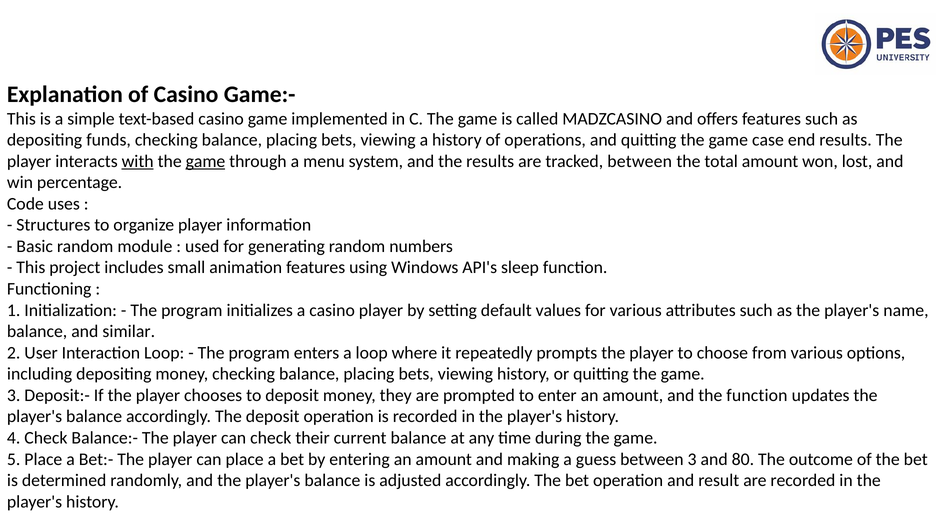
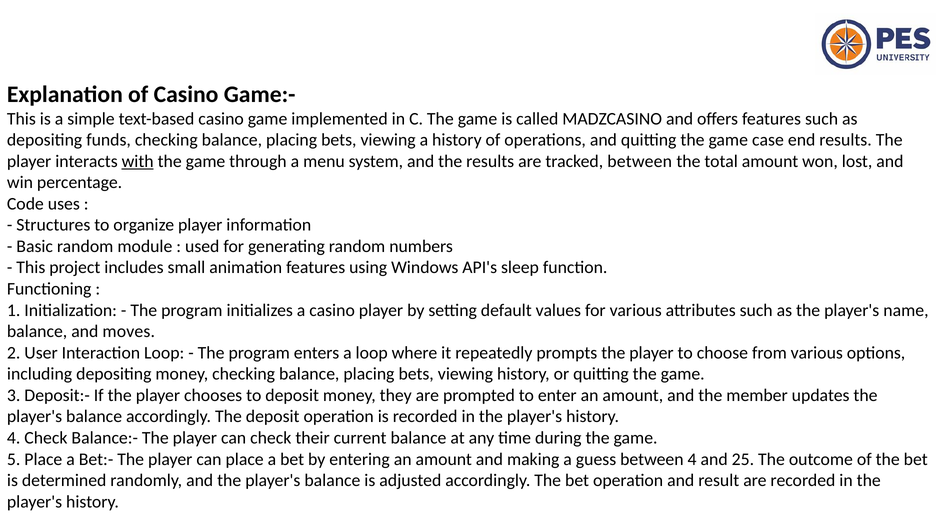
game at (206, 161) underline: present -> none
similar: similar -> moves
the function: function -> member
between 3: 3 -> 4
80: 80 -> 25
